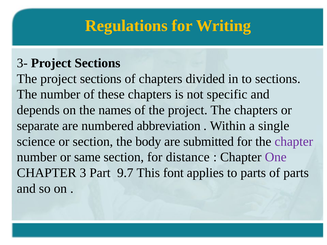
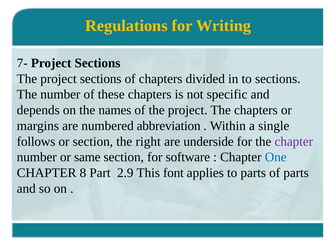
3-: 3- -> 7-
separate: separate -> margins
science: science -> follows
body: body -> right
submitted: submitted -> underside
distance: distance -> software
One colour: purple -> blue
3: 3 -> 8
9.7: 9.7 -> 2.9
